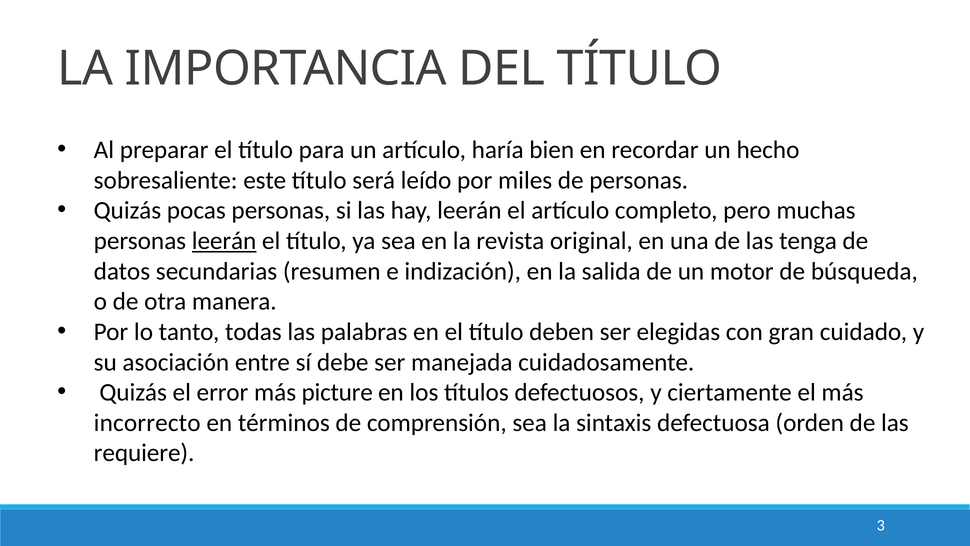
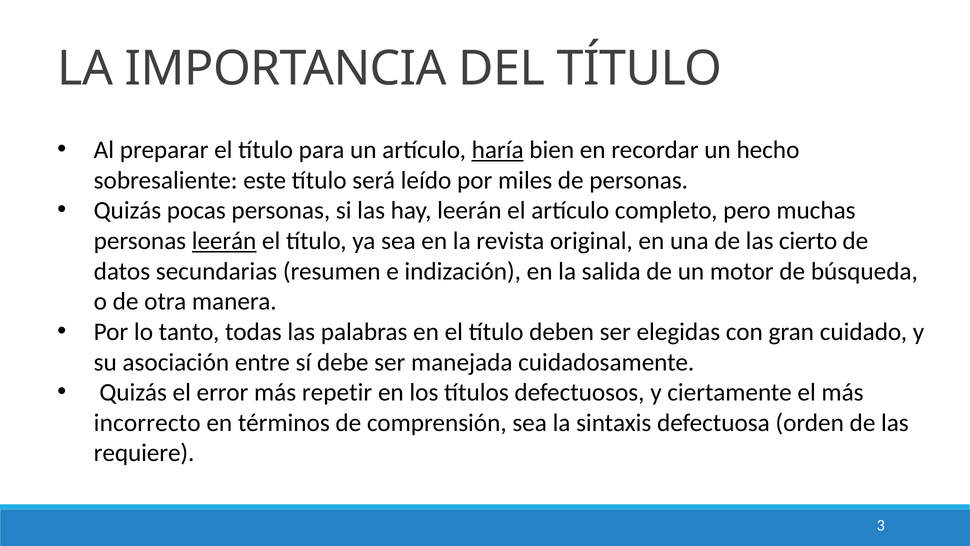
haría underline: none -> present
tenga: tenga -> cierto
picture: picture -> repetir
